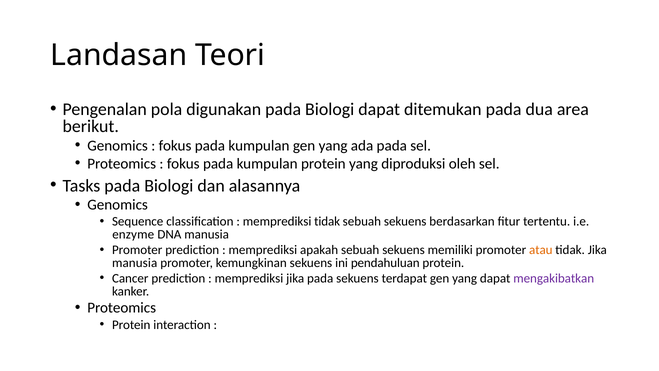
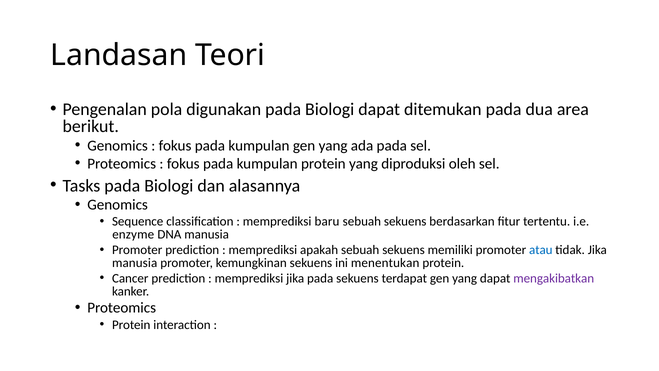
memprediksi tidak: tidak -> baru
atau colour: orange -> blue
pendahuluan: pendahuluan -> menentukan
